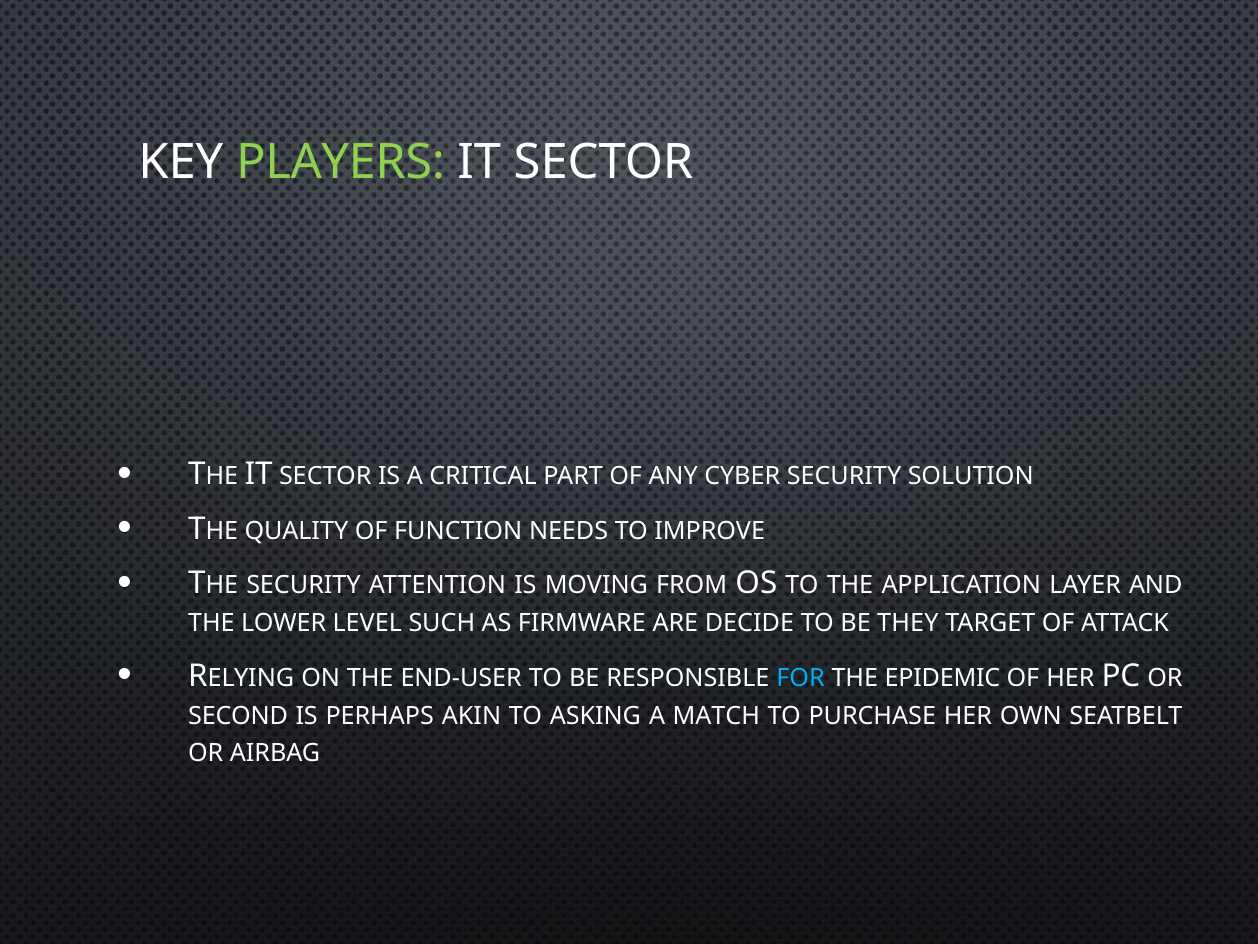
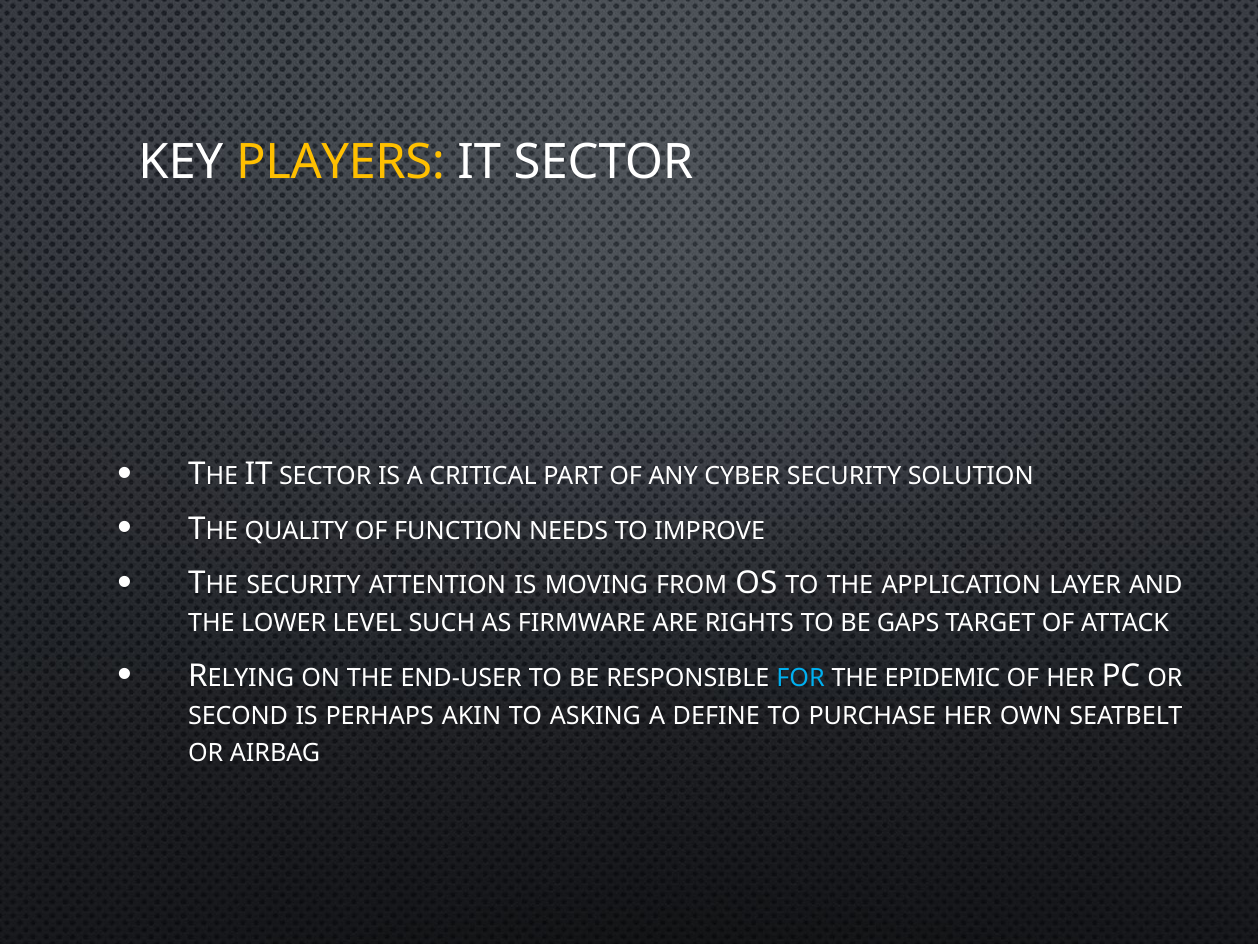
PLAYERS colour: light green -> yellow
DECIDE: DECIDE -> RIGHTS
THEY: THEY -> GAPS
MATCH: MATCH -> DEFINE
